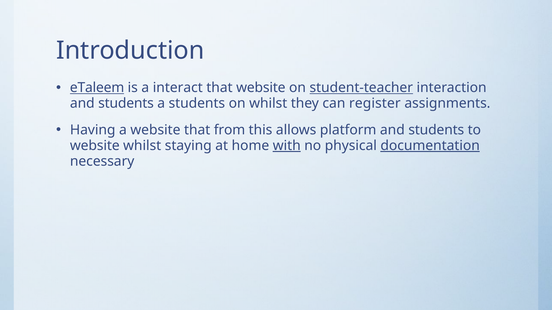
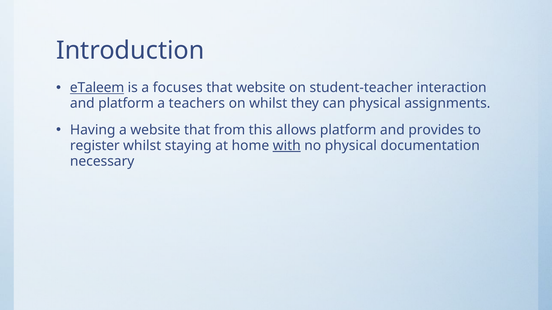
interact: interact -> focuses
student-teacher underline: present -> none
students at (126, 104): students -> platform
a students: students -> teachers
can register: register -> physical
students at (436, 130): students -> provides
website at (95, 146): website -> register
documentation underline: present -> none
